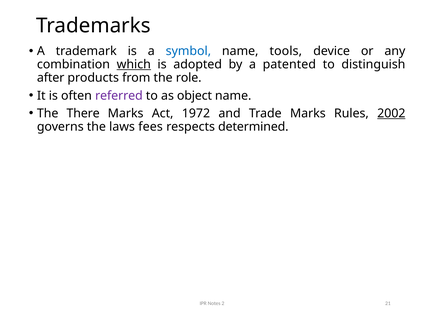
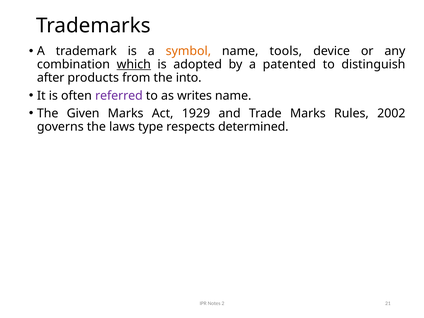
symbol colour: blue -> orange
role: role -> into
object: object -> writes
There: There -> Given
1972: 1972 -> 1929
2002 underline: present -> none
fees: fees -> type
